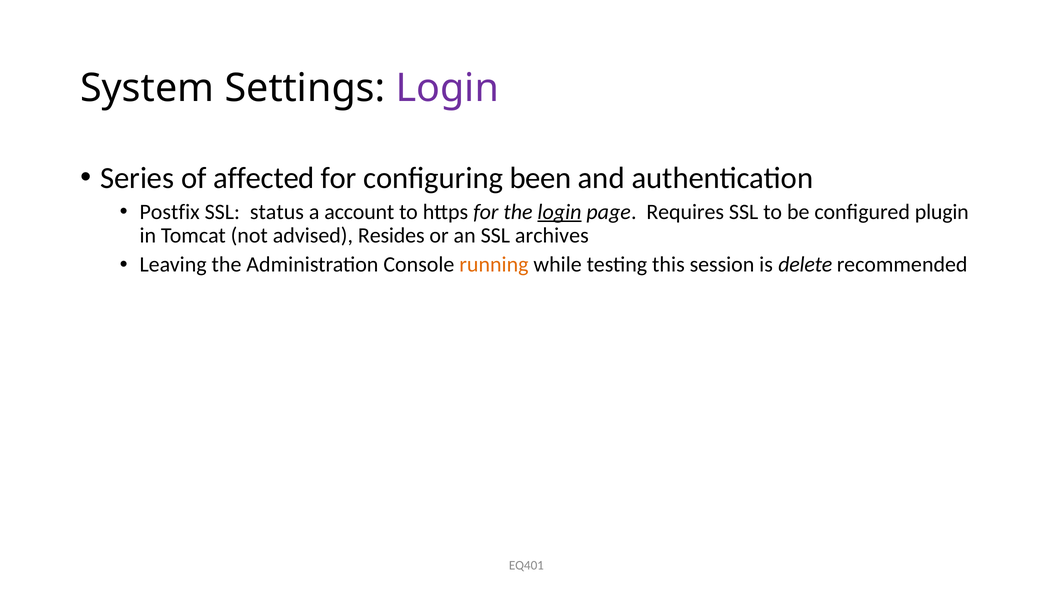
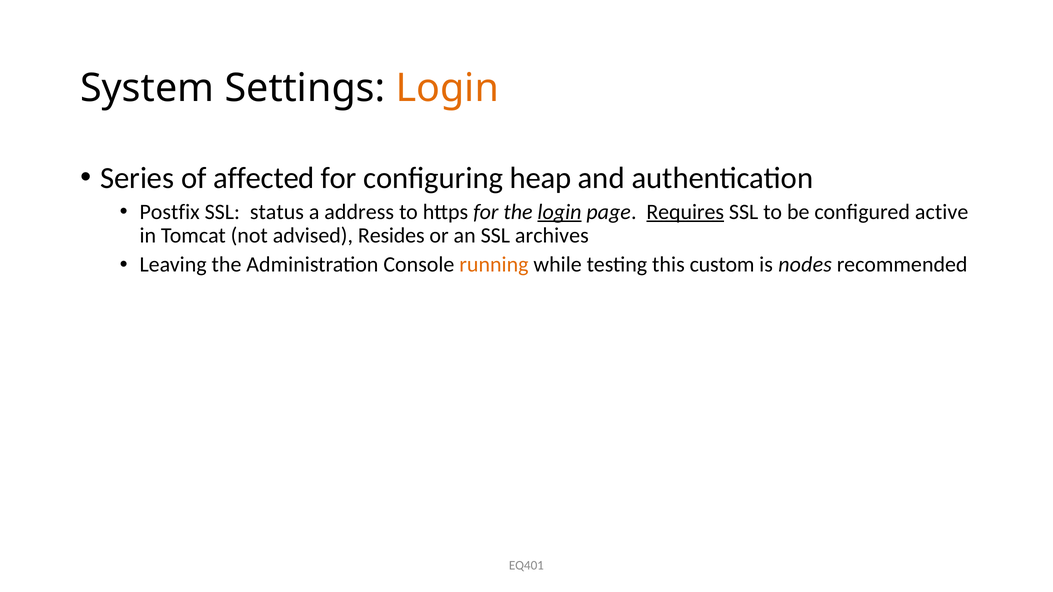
Login at (447, 88) colour: purple -> orange
been: been -> heap
account: account -> address
Requires underline: none -> present
plugin: plugin -> active
session: session -> custom
delete: delete -> nodes
